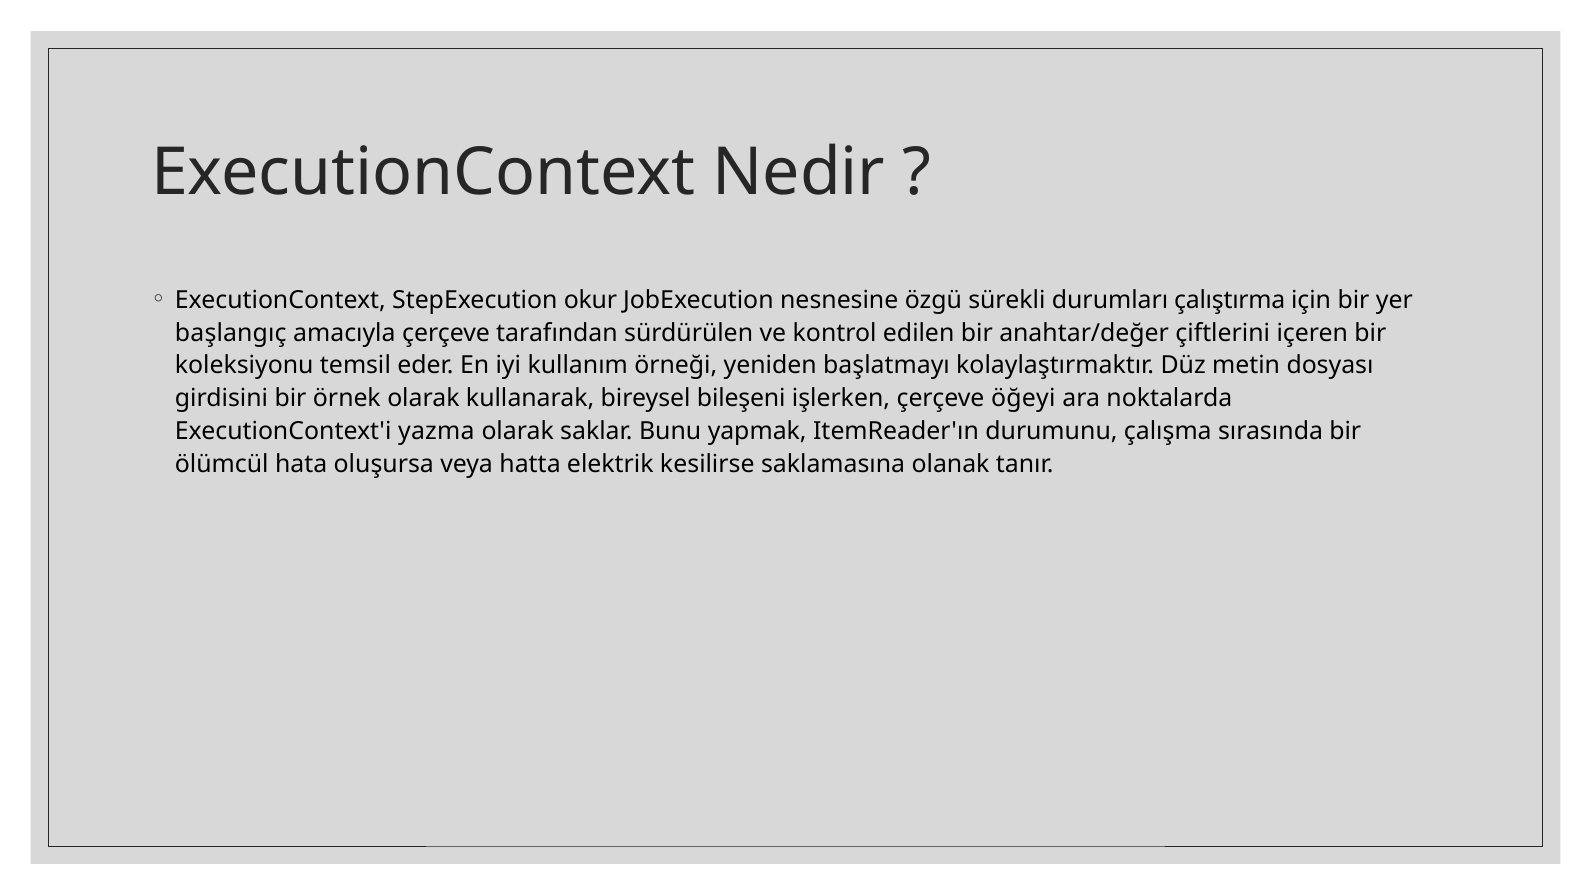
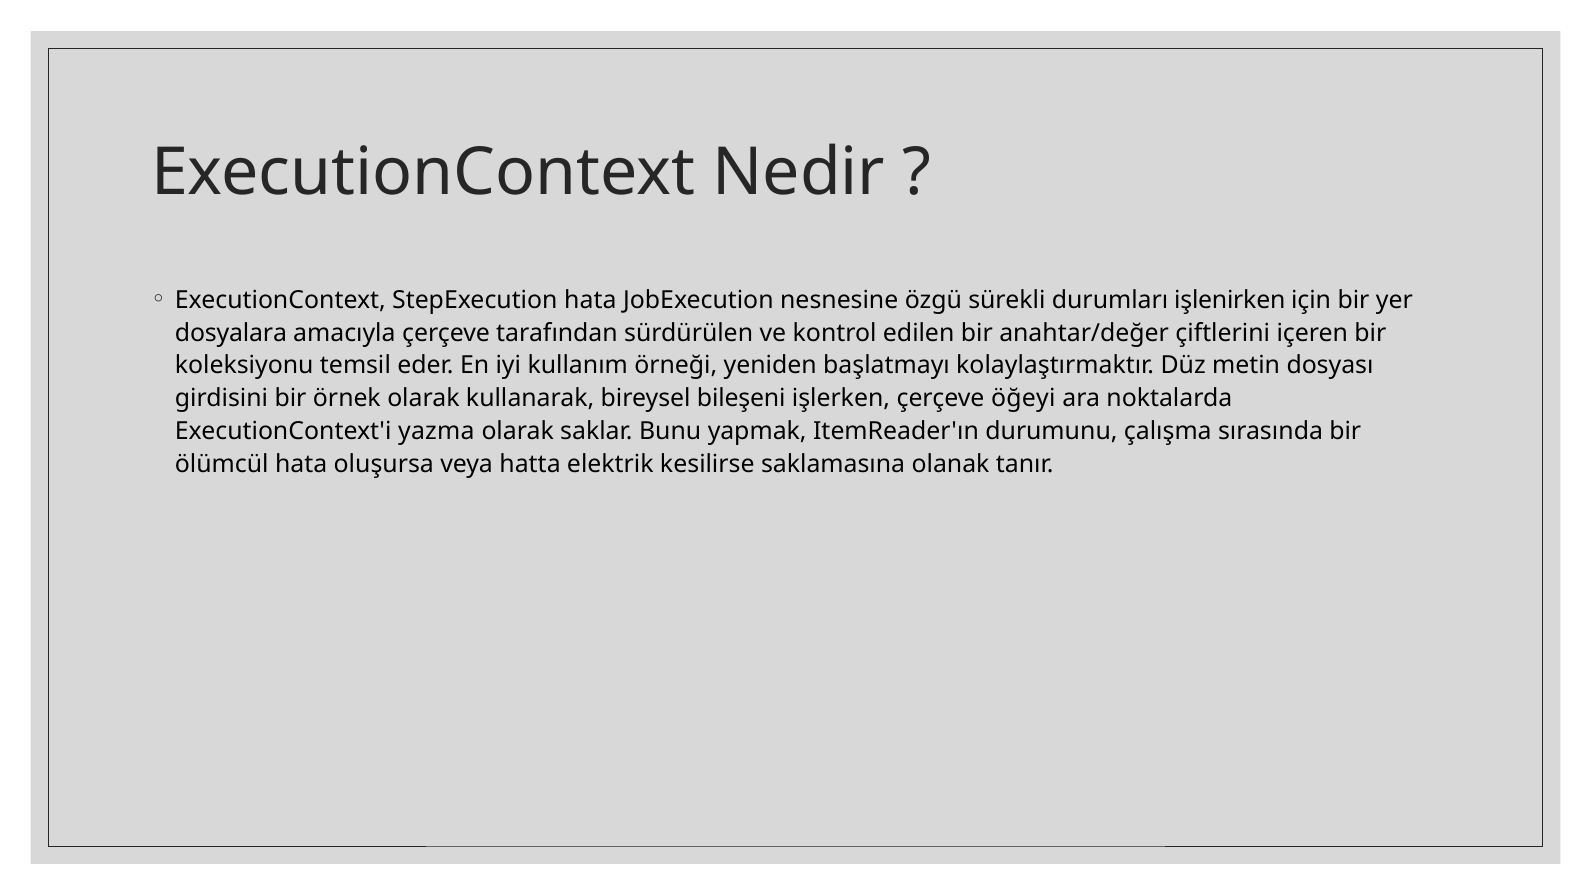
StepExecution okur: okur -> hata
çalıştırma: çalıştırma -> işlenirken
başlangıç: başlangıç -> dosyalara
